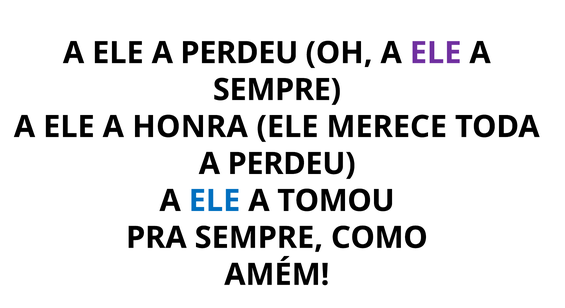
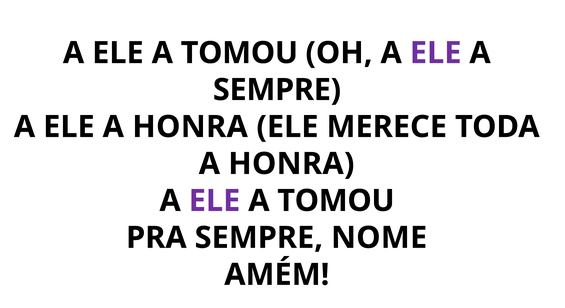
PERDEU at (239, 53): PERDEU -> TOMOU
PERDEU at (292, 164): PERDEU -> HONRA
ELE at (215, 200) colour: blue -> purple
COMO: COMO -> NOME
